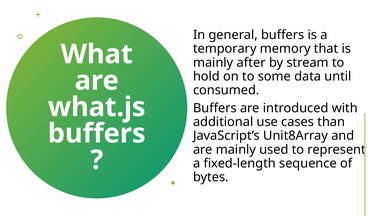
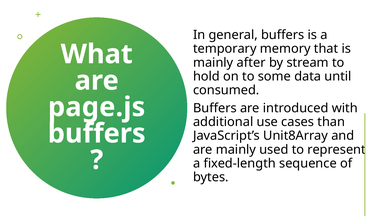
what.js: what.js -> page.js
